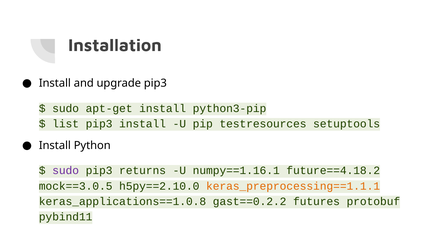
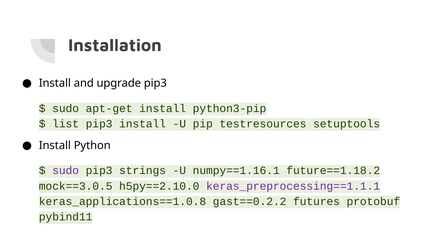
returns: returns -> strings
future==4.18.2: future==4.18.2 -> future==1.18.2
keras_preprocessing==1.1.1 colour: orange -> purple
